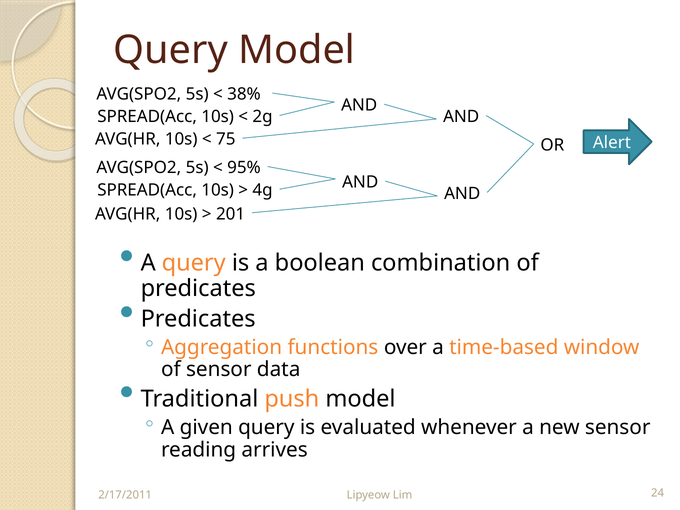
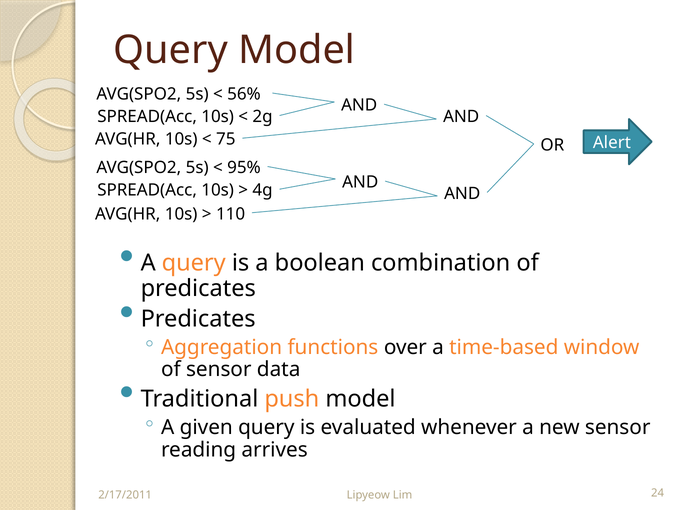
38%: 38% -> 56%
201: 201 -> 110
